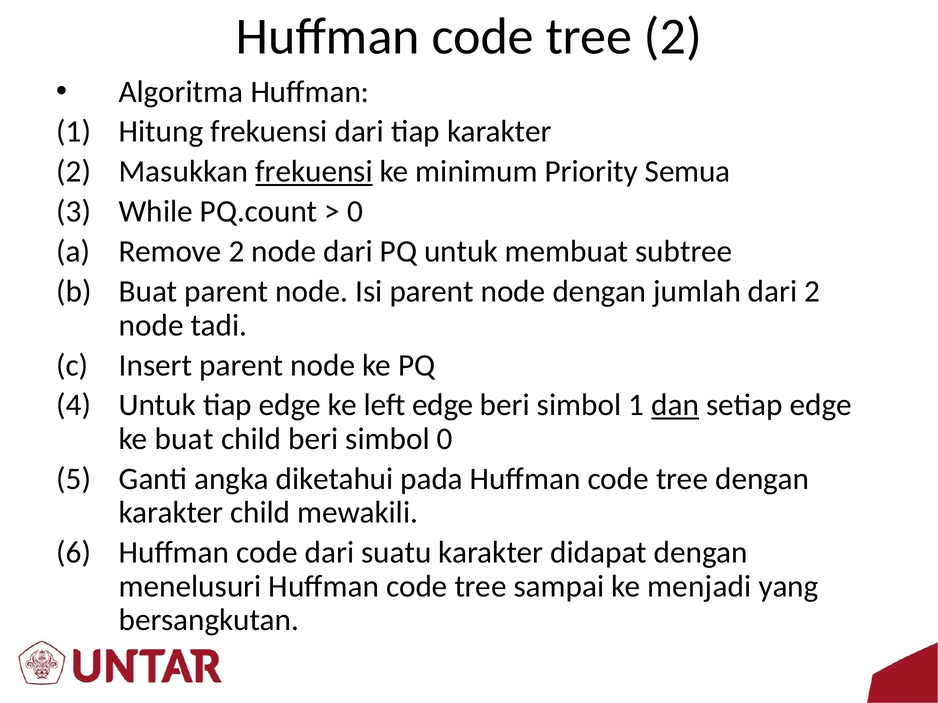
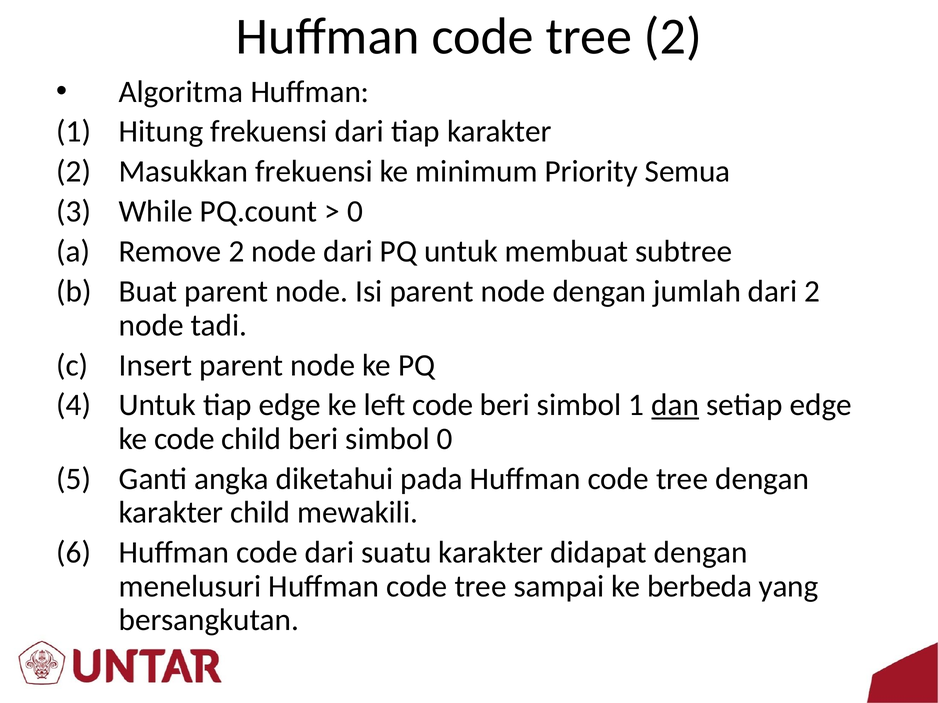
frekuensi at (314, 172) underline: present -> none
left edge: edge -> code
ke buat: buat -> code
menjadi: menjadi -> berbeda
